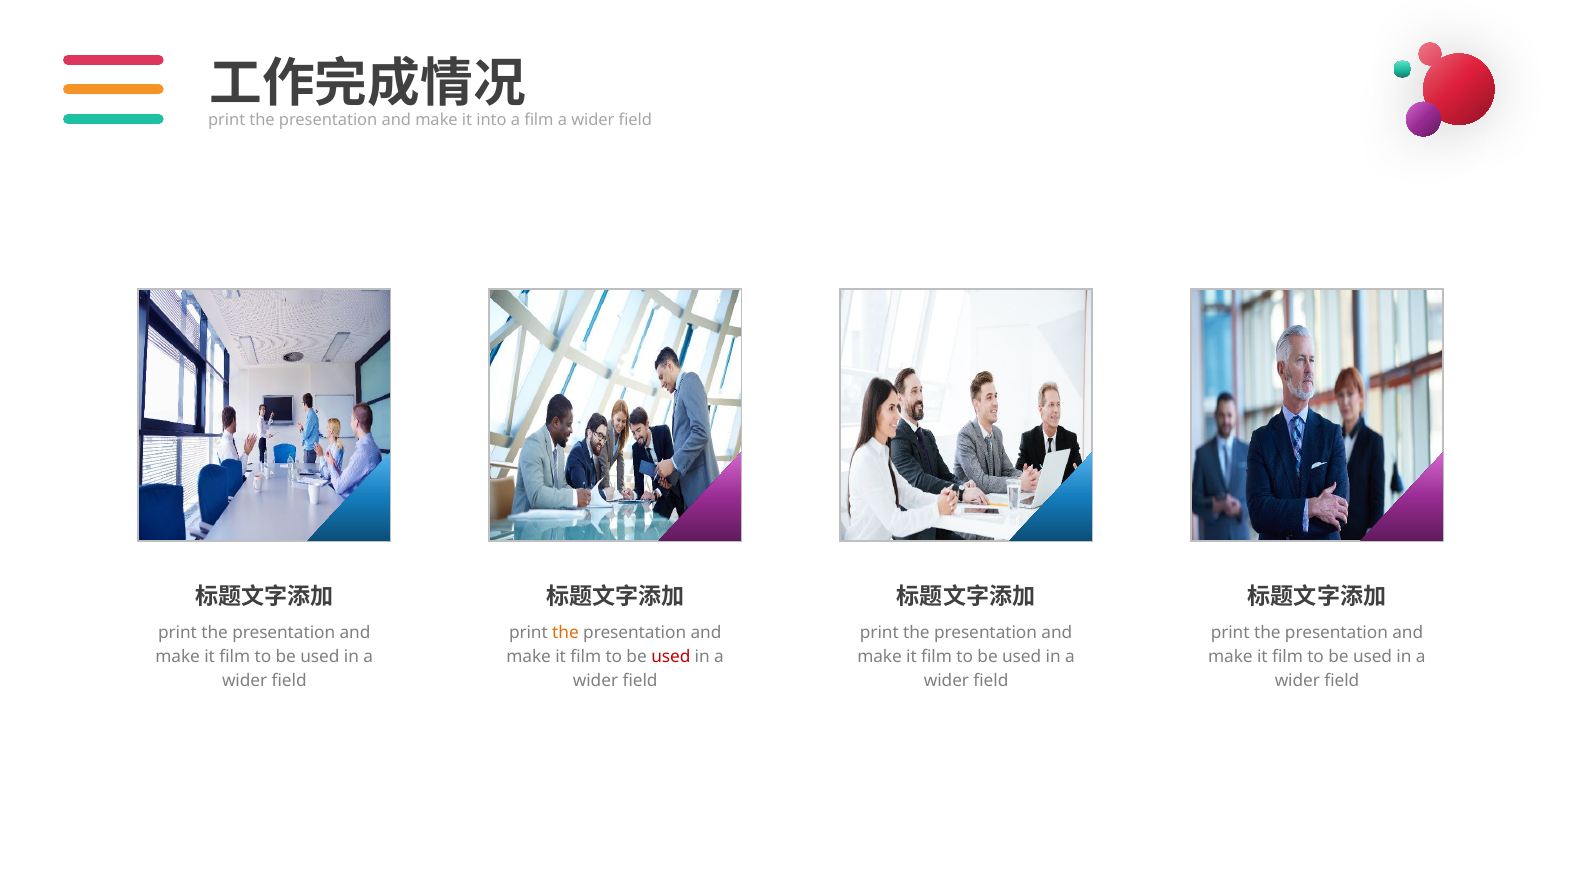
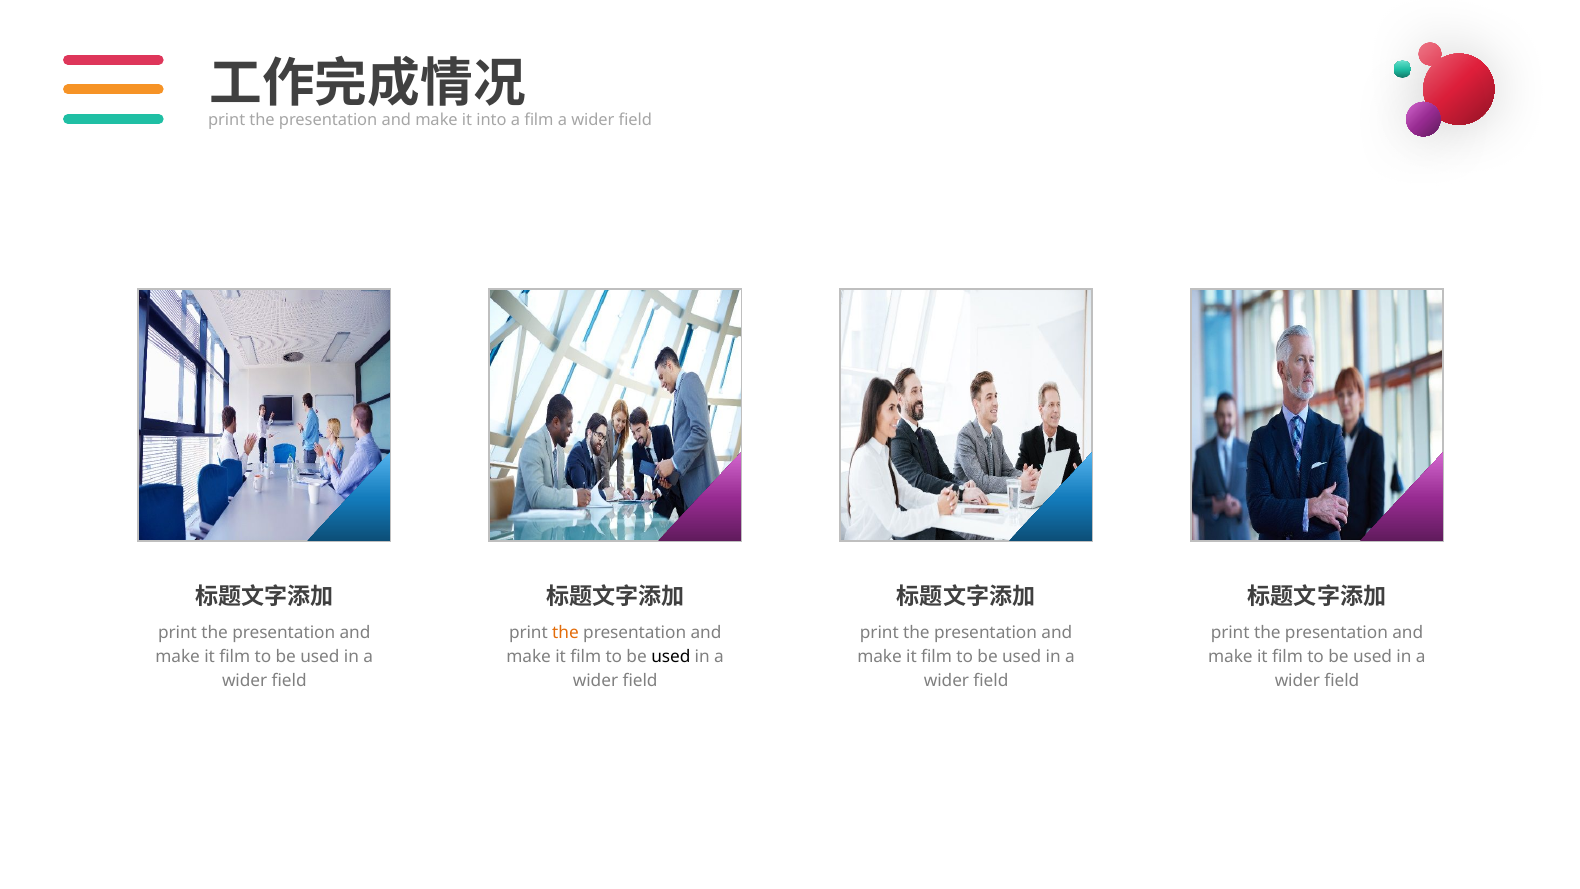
used at (671, 657) colour: red -> black
